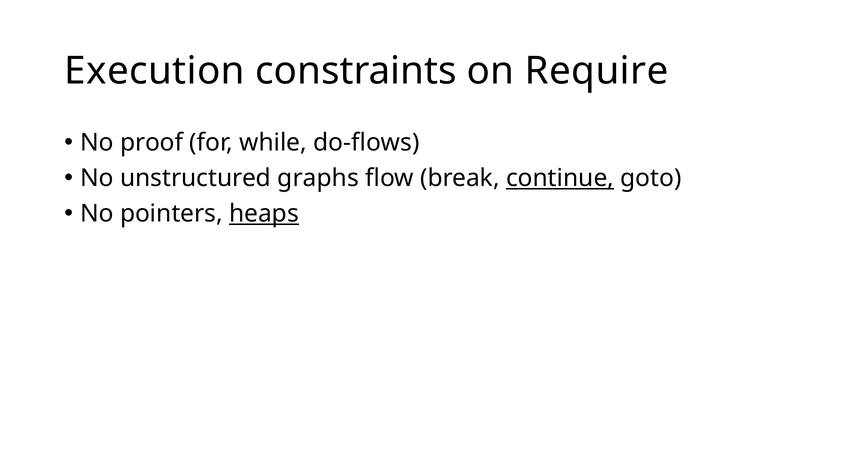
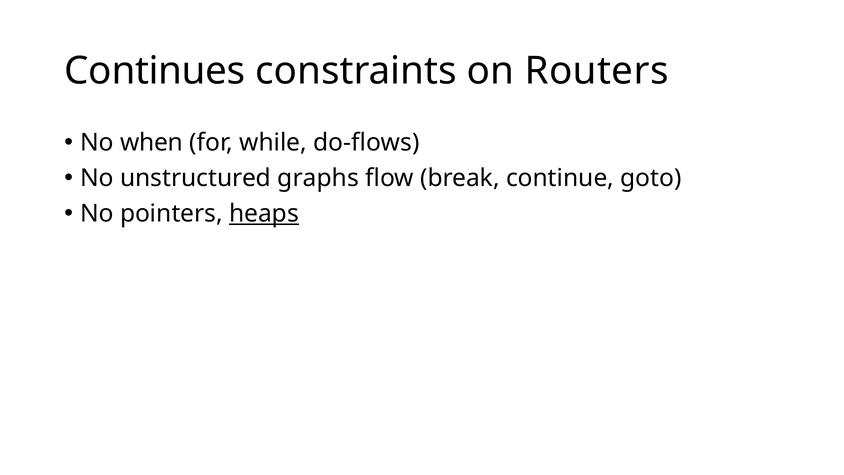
Execution: Execution -> Continues
Require: Require -> Routers
proof: proof -> when
continue underline: present -> none
